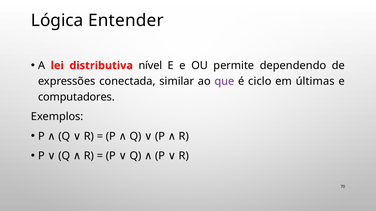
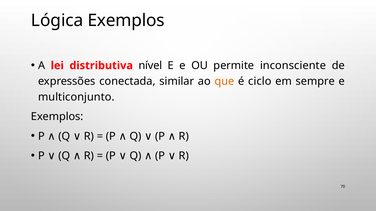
Lógica Entender: Entender -> Exemplos
dependendo: dependendo -> inconsciente
que colour: purple -> orange
últimas: últimas -> sempre
computadores: computadores -> multiconjunto
